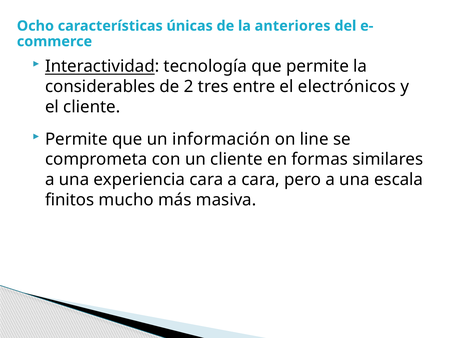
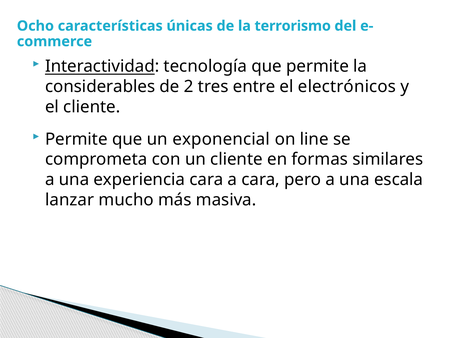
anteriores: anteriores -> terrorismo
información: información -> exponencial
finitos: finitos -> lanzar
